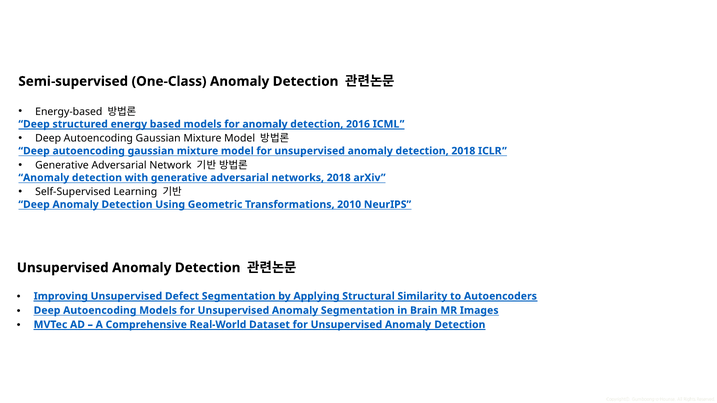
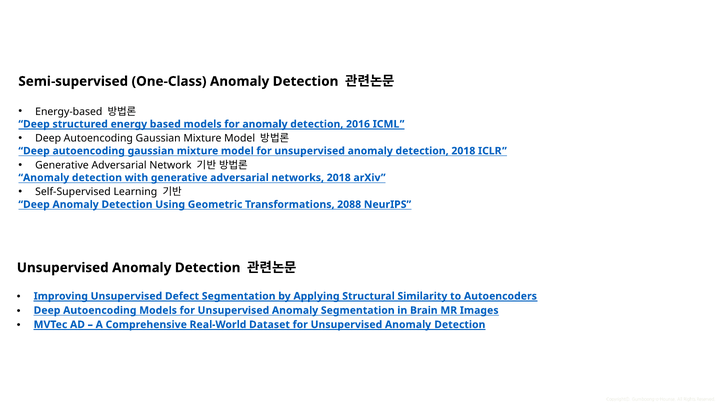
2010: 2010 -> 2088
